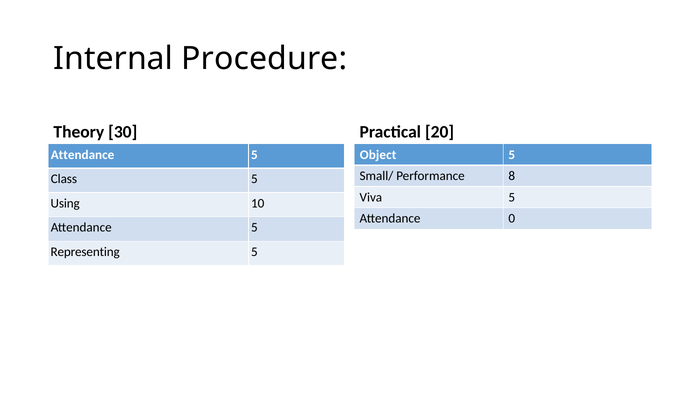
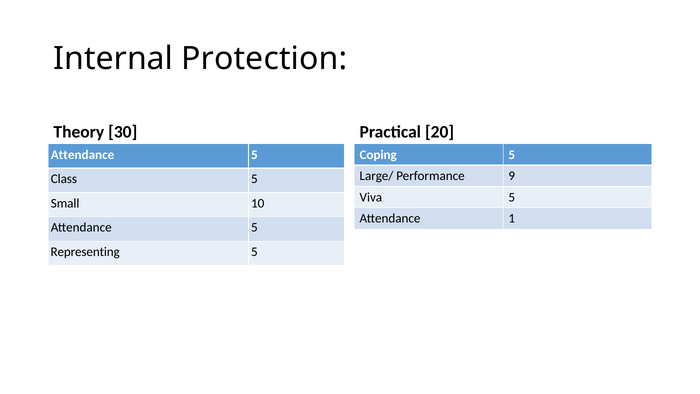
Procedure: Procedure -> Protection
Object: Object -> Coping
Small/: Small/ -> Large/
8: 8 -> 9
Using: Using -> Small
0: 0 -> 1
